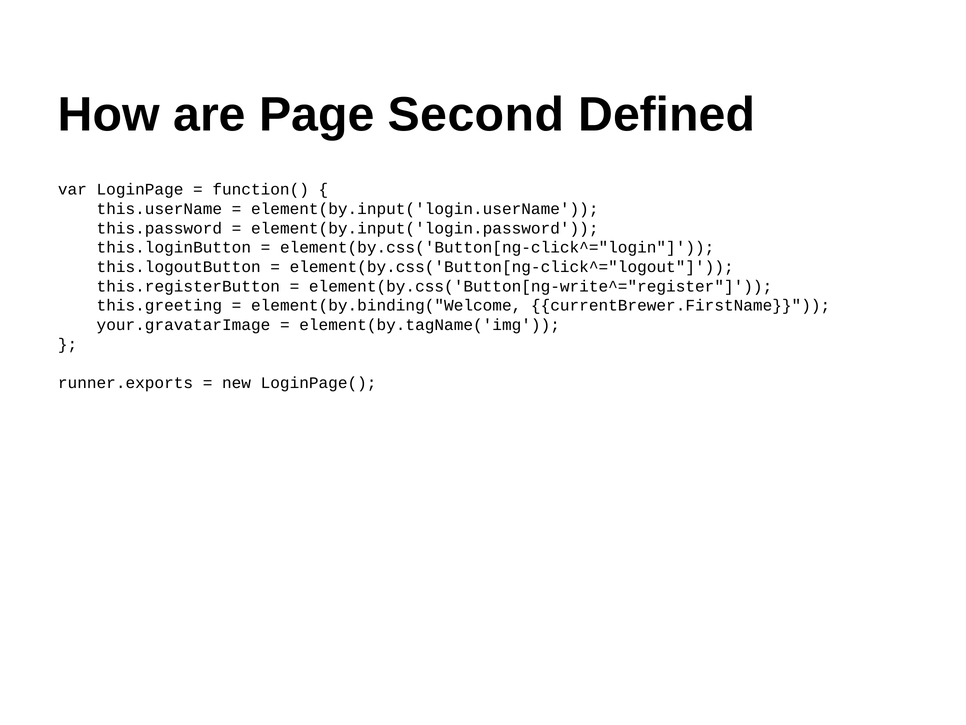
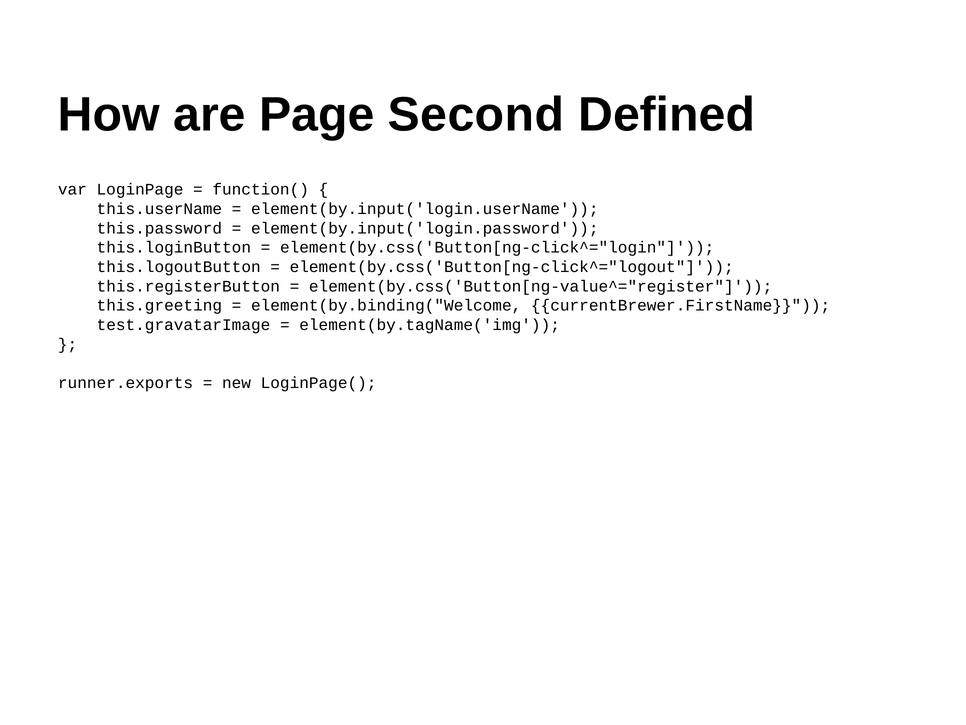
element(by.css('Button[ng-write^="register: element(by.css('Button[ng-write^="register -> element(by.css('Button[ng-value^="register
your.gravatarImage: your.gravatarImage -> test.gravatarImage
